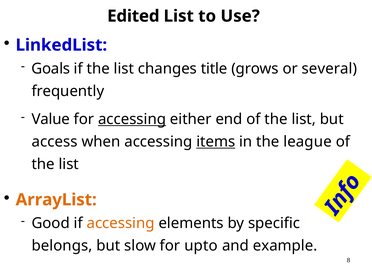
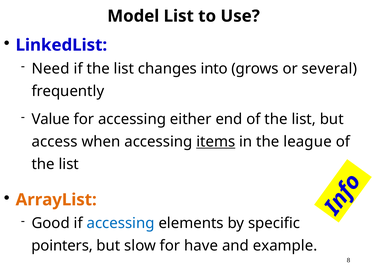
Edited: Edited -> Model
Goals: Goals -> Need
title: title -> into
accessing at (132, 119) underline: present -> none
accessing at (121, 223) colour: orange -> blue
belongs: belongs -> pointers
upto: upto -> have
